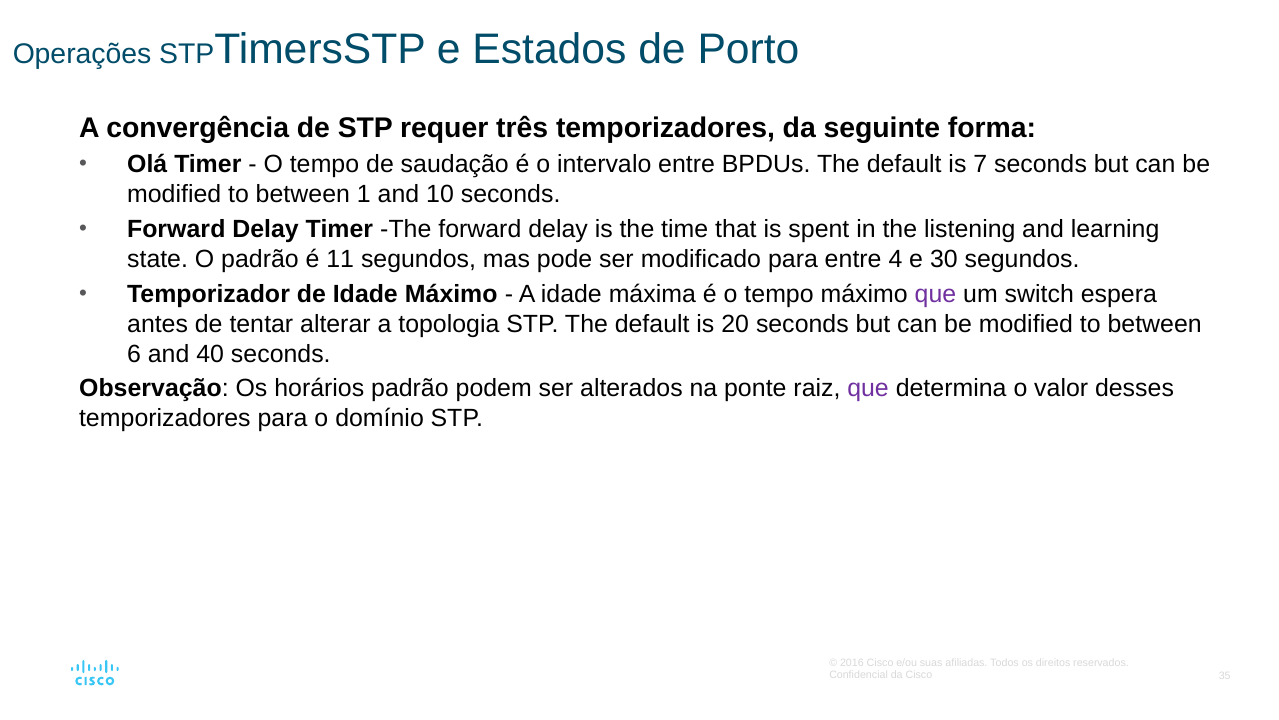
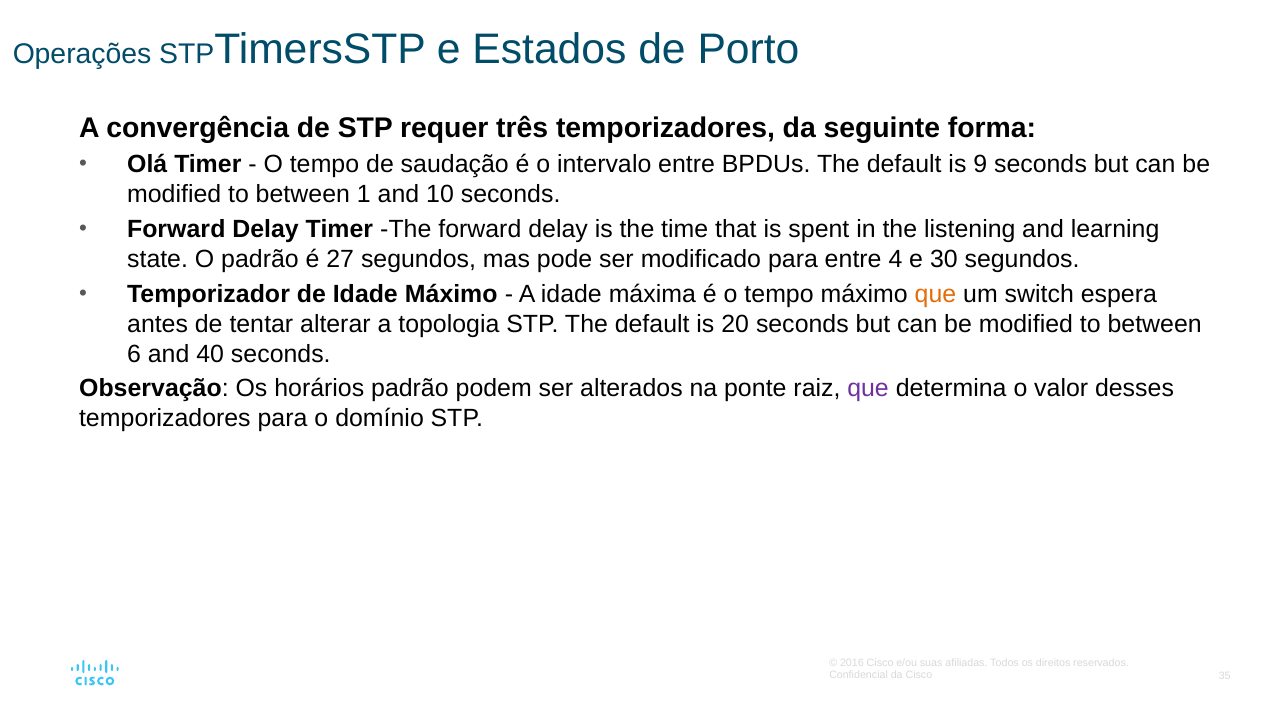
7: 7 -> 9
11: 11 -> 27
que at (935, 294) colour: purple -> orange
